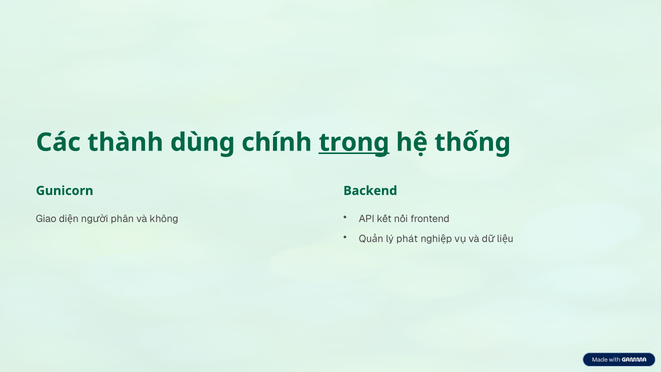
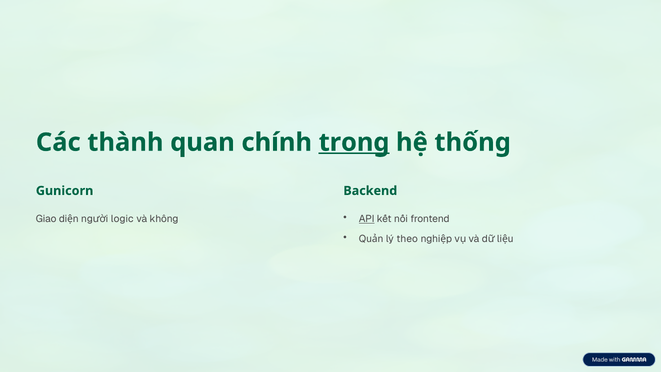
dùng: dùng -> quan
API underline: none -> present
phần: phần -> logic
phát: phát -> theo
